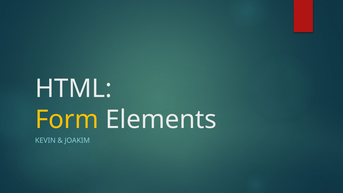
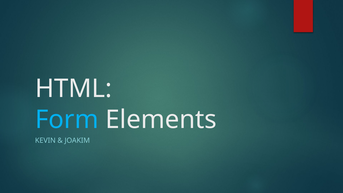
Form colour: yellow -> light blue
